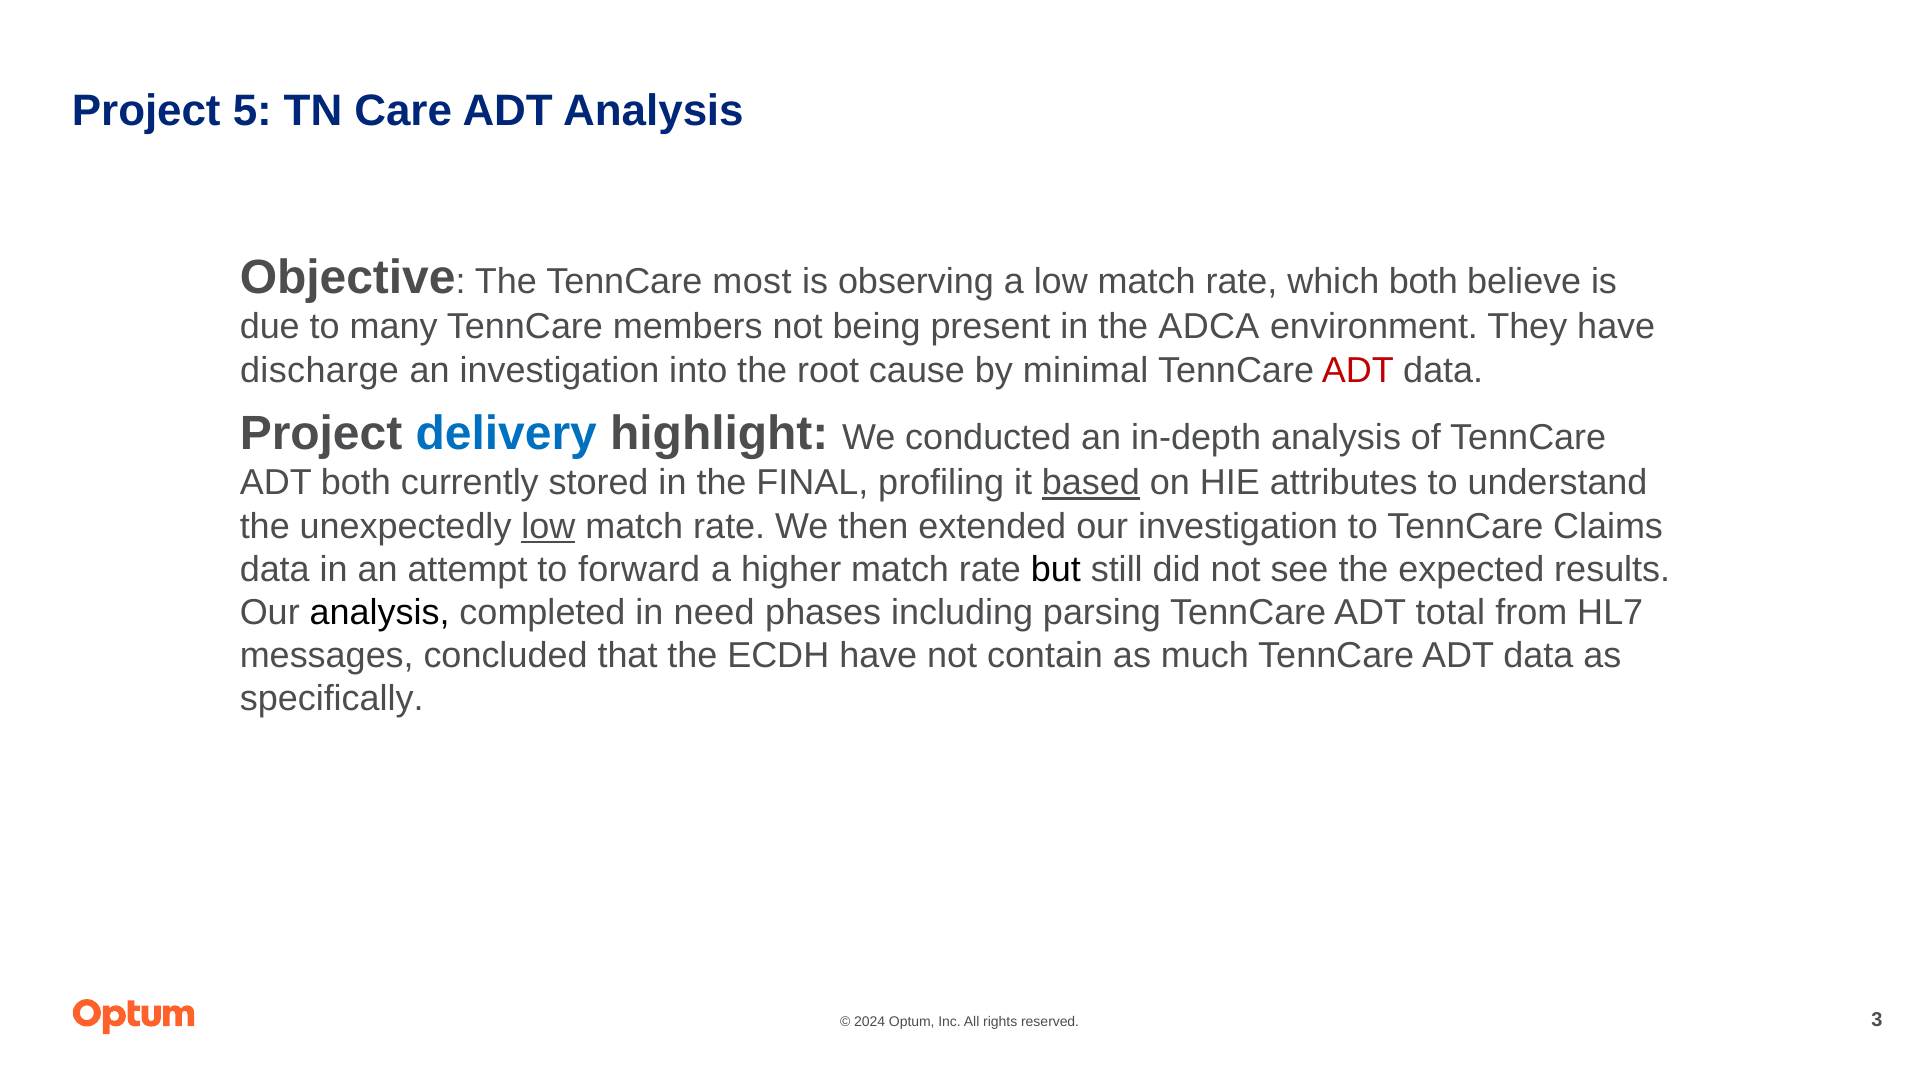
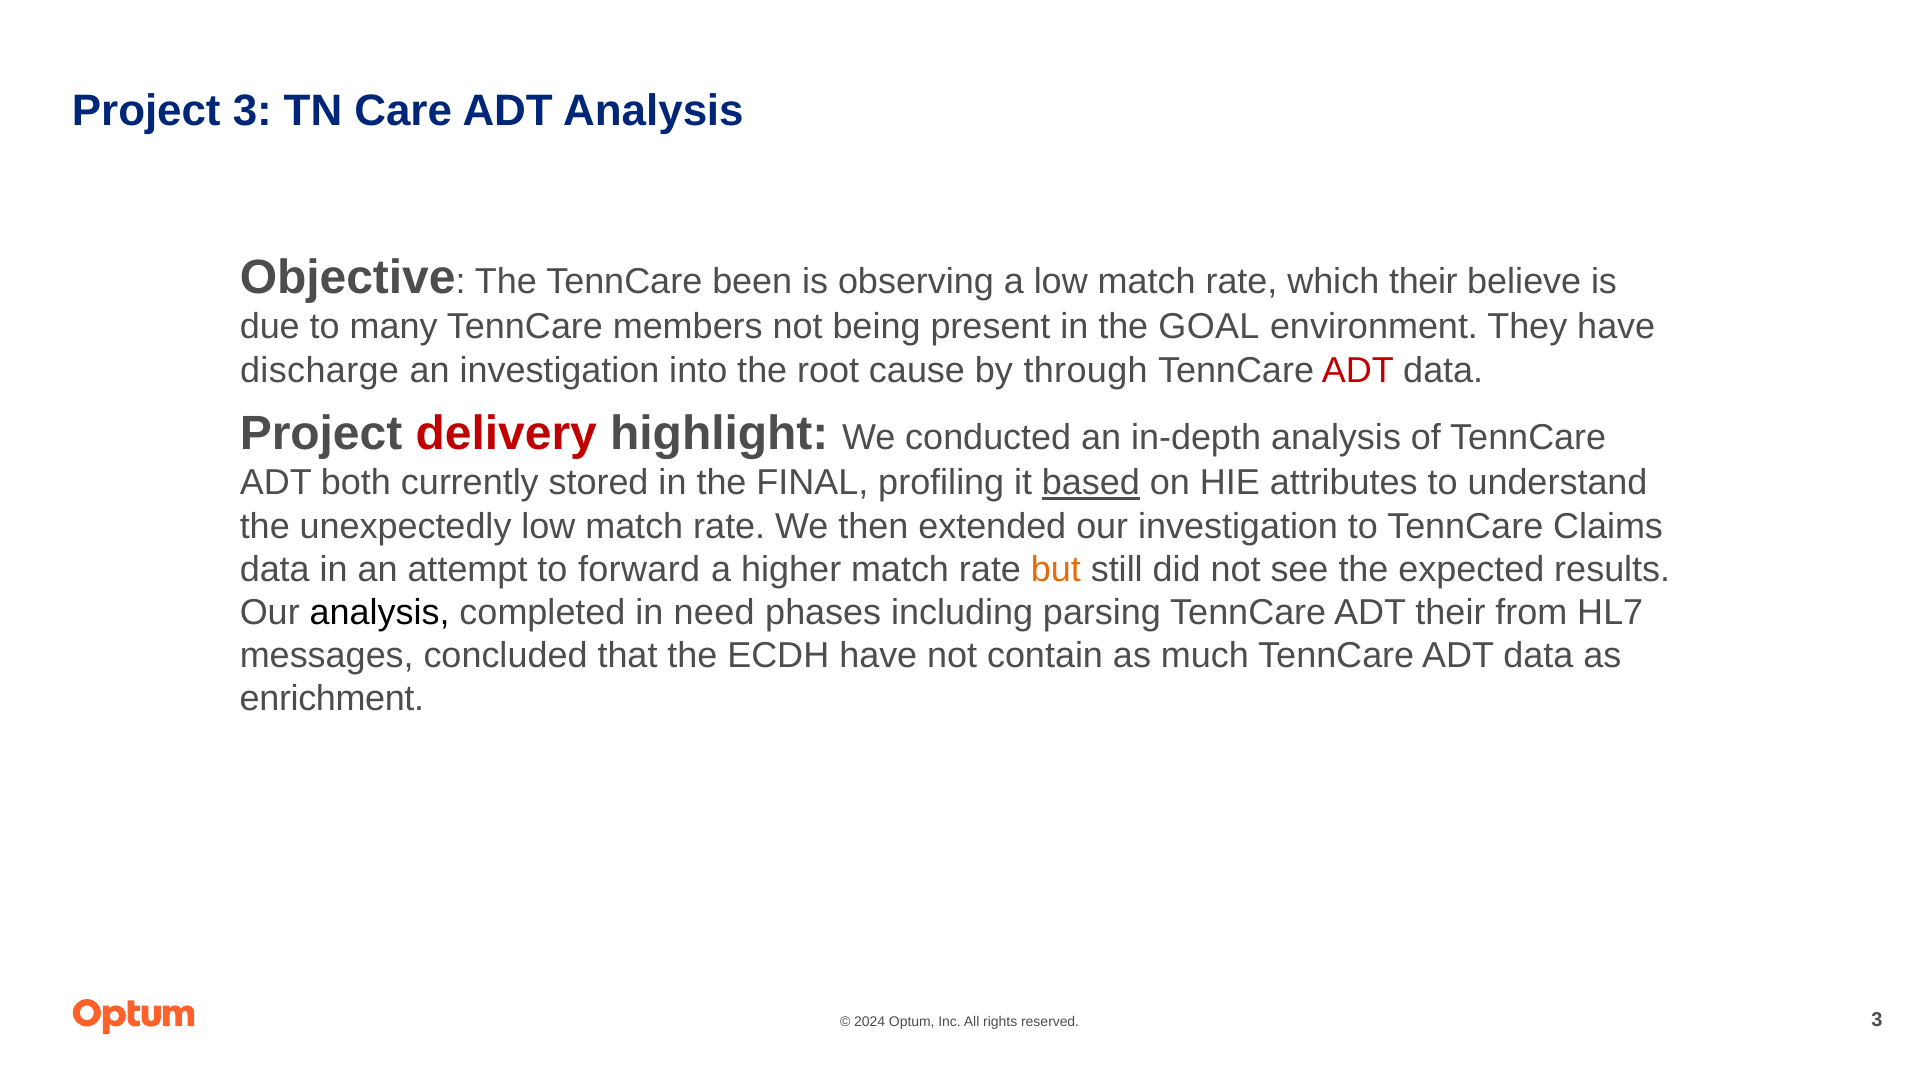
Project 5: 5 -> 3
most: most -> been
which both: both -> their
ADCA: ADCA -> GOAL
minimal: minimal -> through
delivery colour: blue -> red
low at (548, 526) underline: present -> none
but colour: black -> orange
ADT total: total -> their
specifically: specifically -> enrichment
